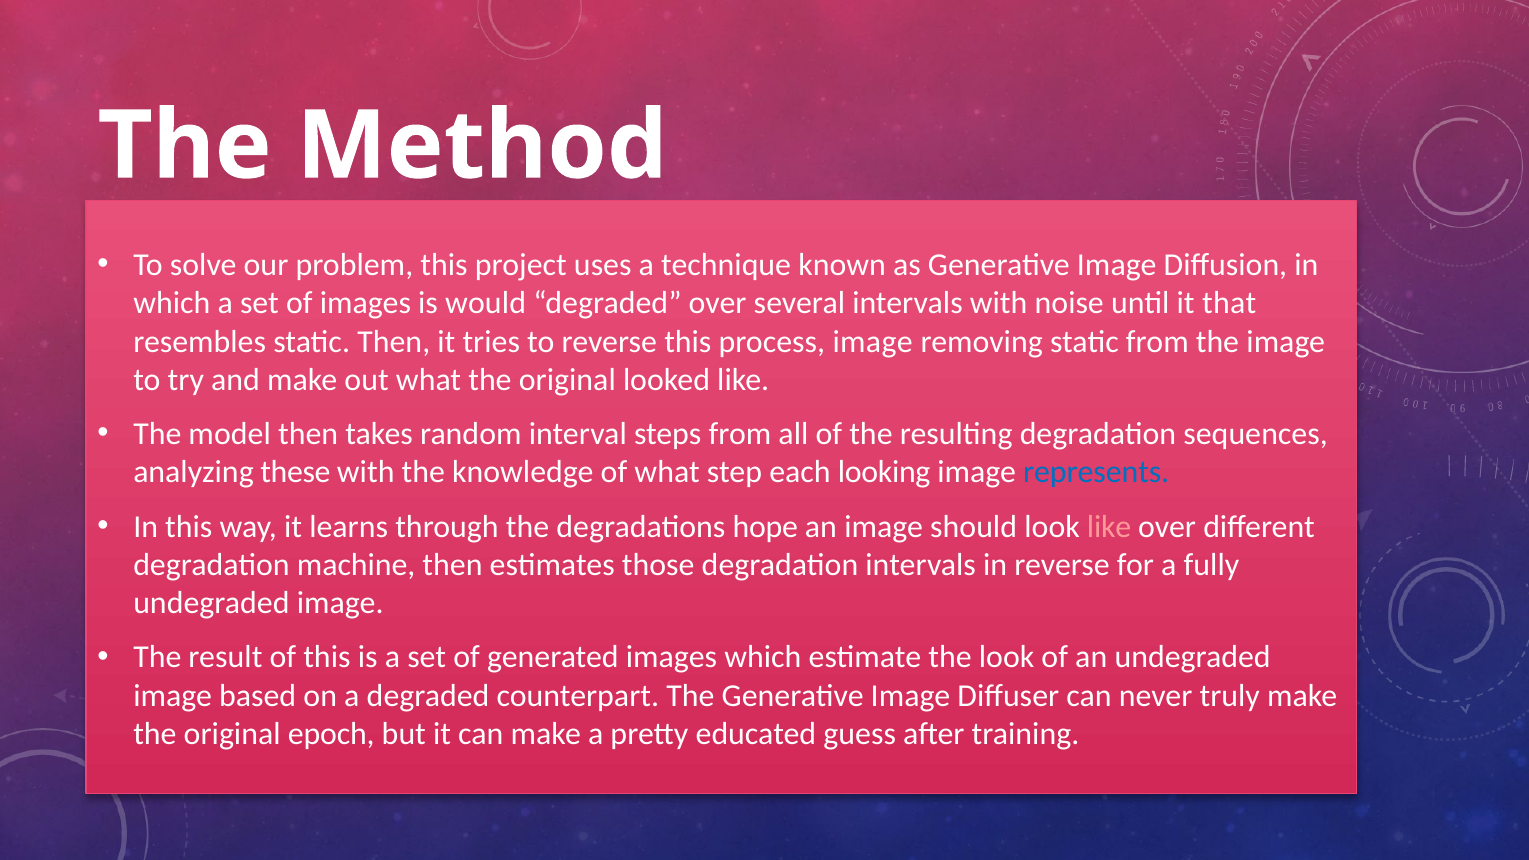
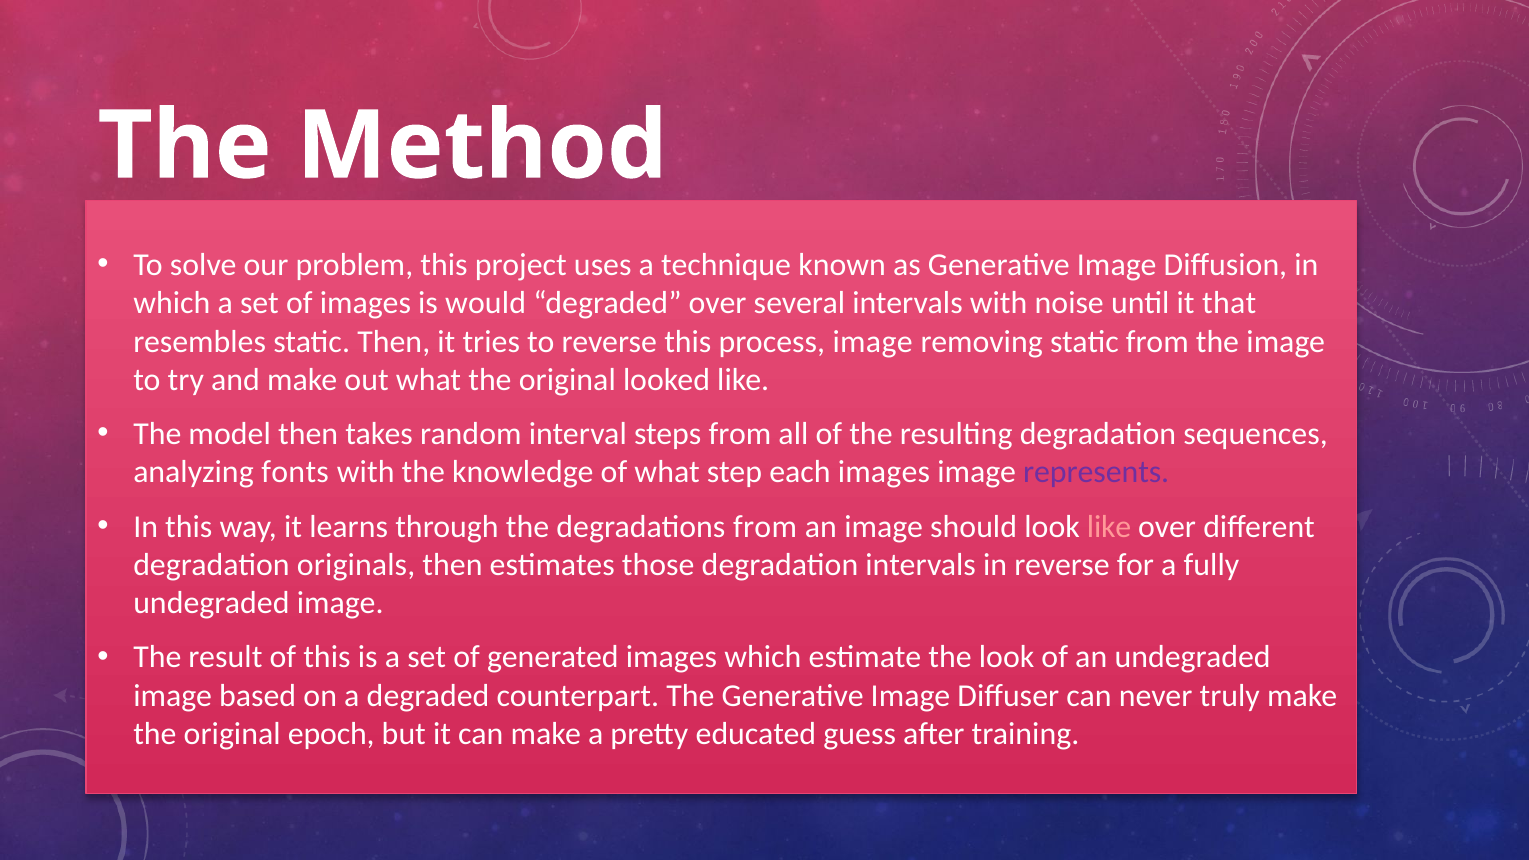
these: these -> fonts
each looking: looking -> images
represents colour: blue -> purple
degradations hope: hope -> from
machine: machine -> originals
